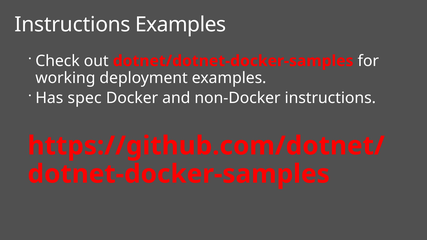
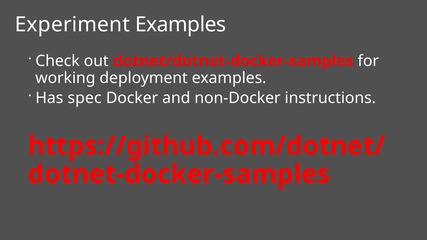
Instructions at (73, 24): Instructions -> Experiment
